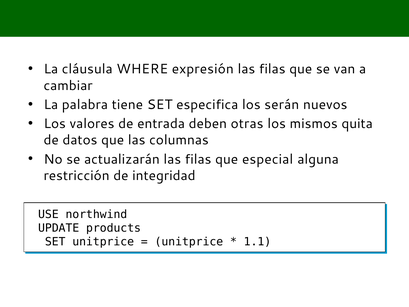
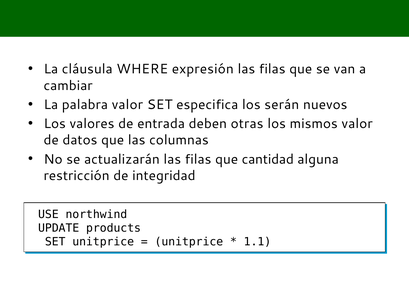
palabra tiene: tiene -> valor
mismos quita: quita -> valor
especial: especial -> cantidad
